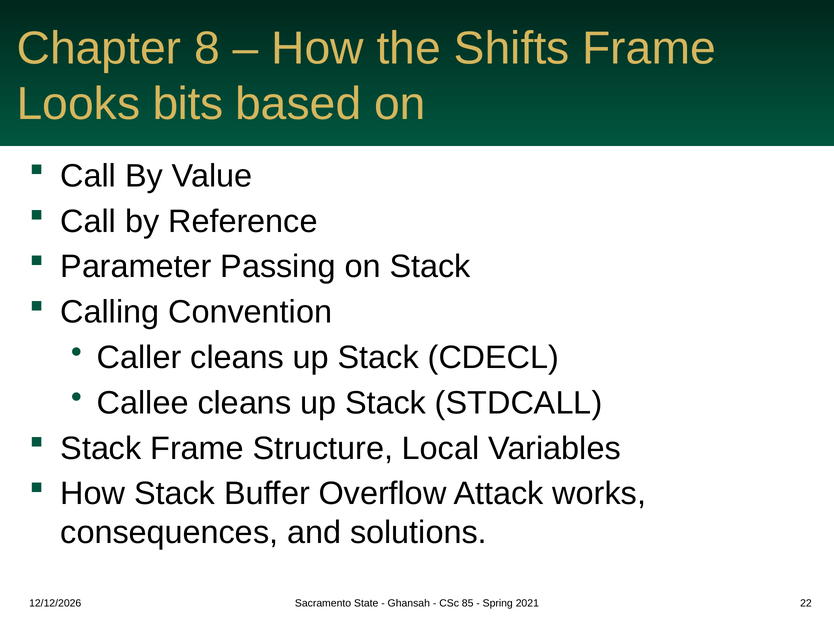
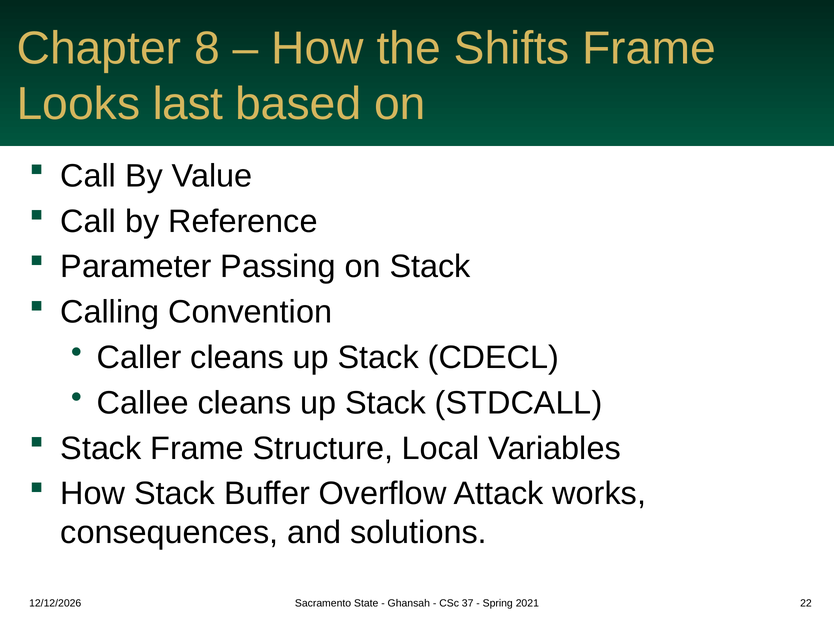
bits: bits -> last
85: 85 -> 37
